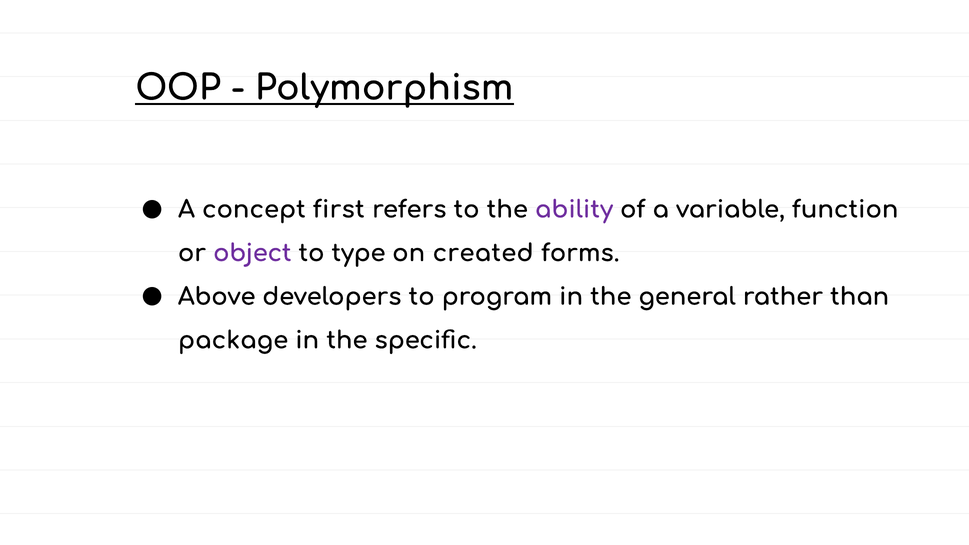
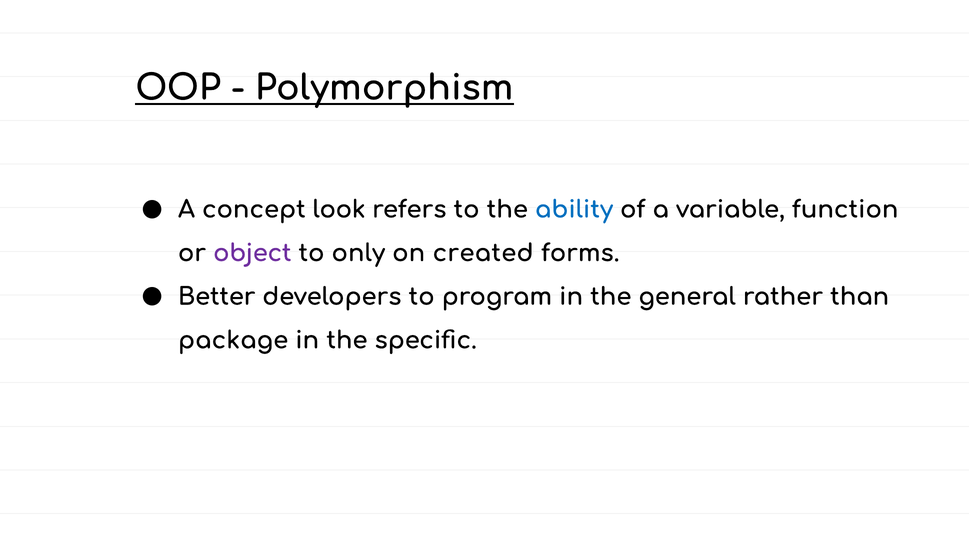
first: first -> look
ability colour: purple -> blue
type: type -> only
Above: Above -> Better
